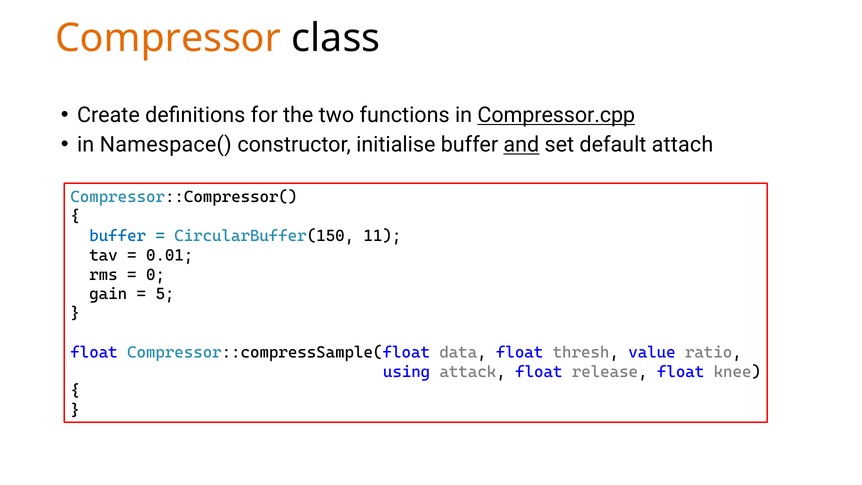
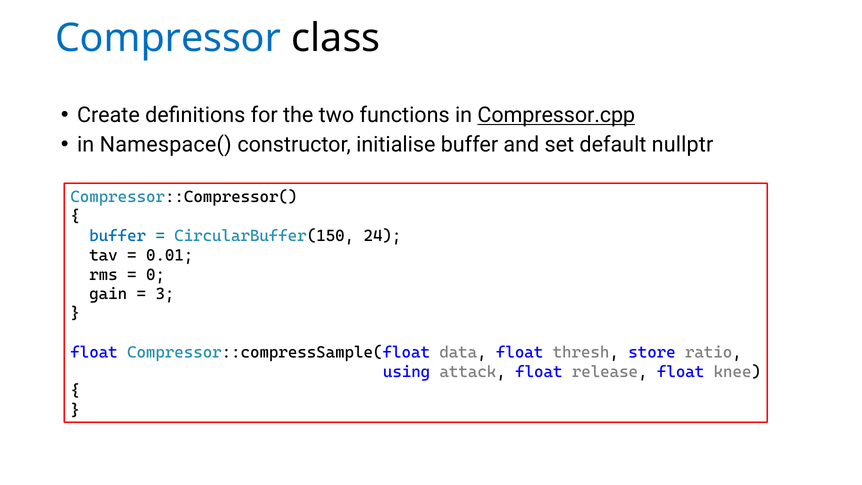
Compressor colour: orange -> blue
and underline: present -> none
attach: attach -> nullptr
11: 11 -> 24
5: 5 -> 3
value: value -> store
